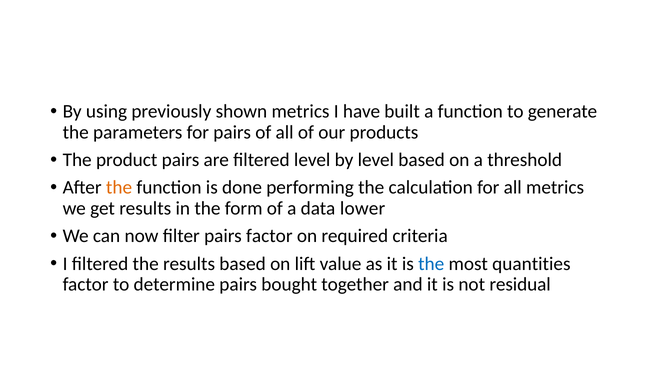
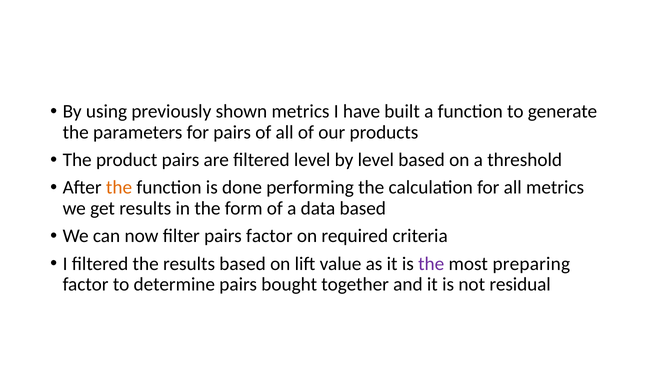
data lower: lower -> based
the at (431, 264) colour: blue -> purple
quantities: quantities -> preparing
